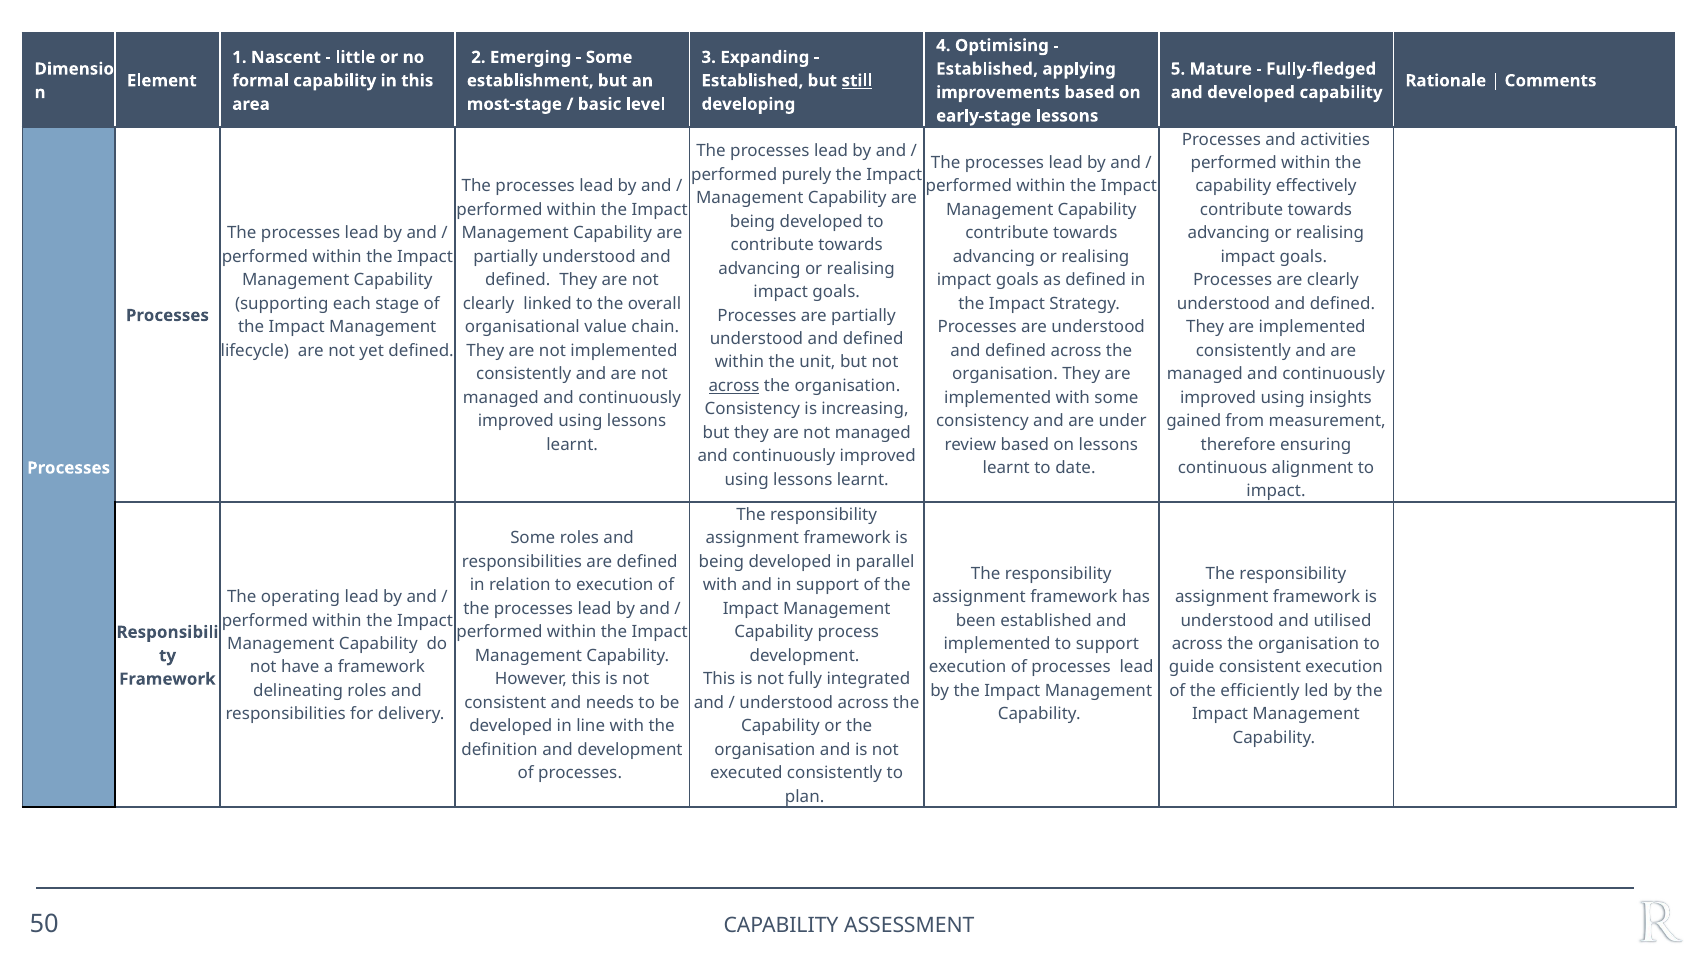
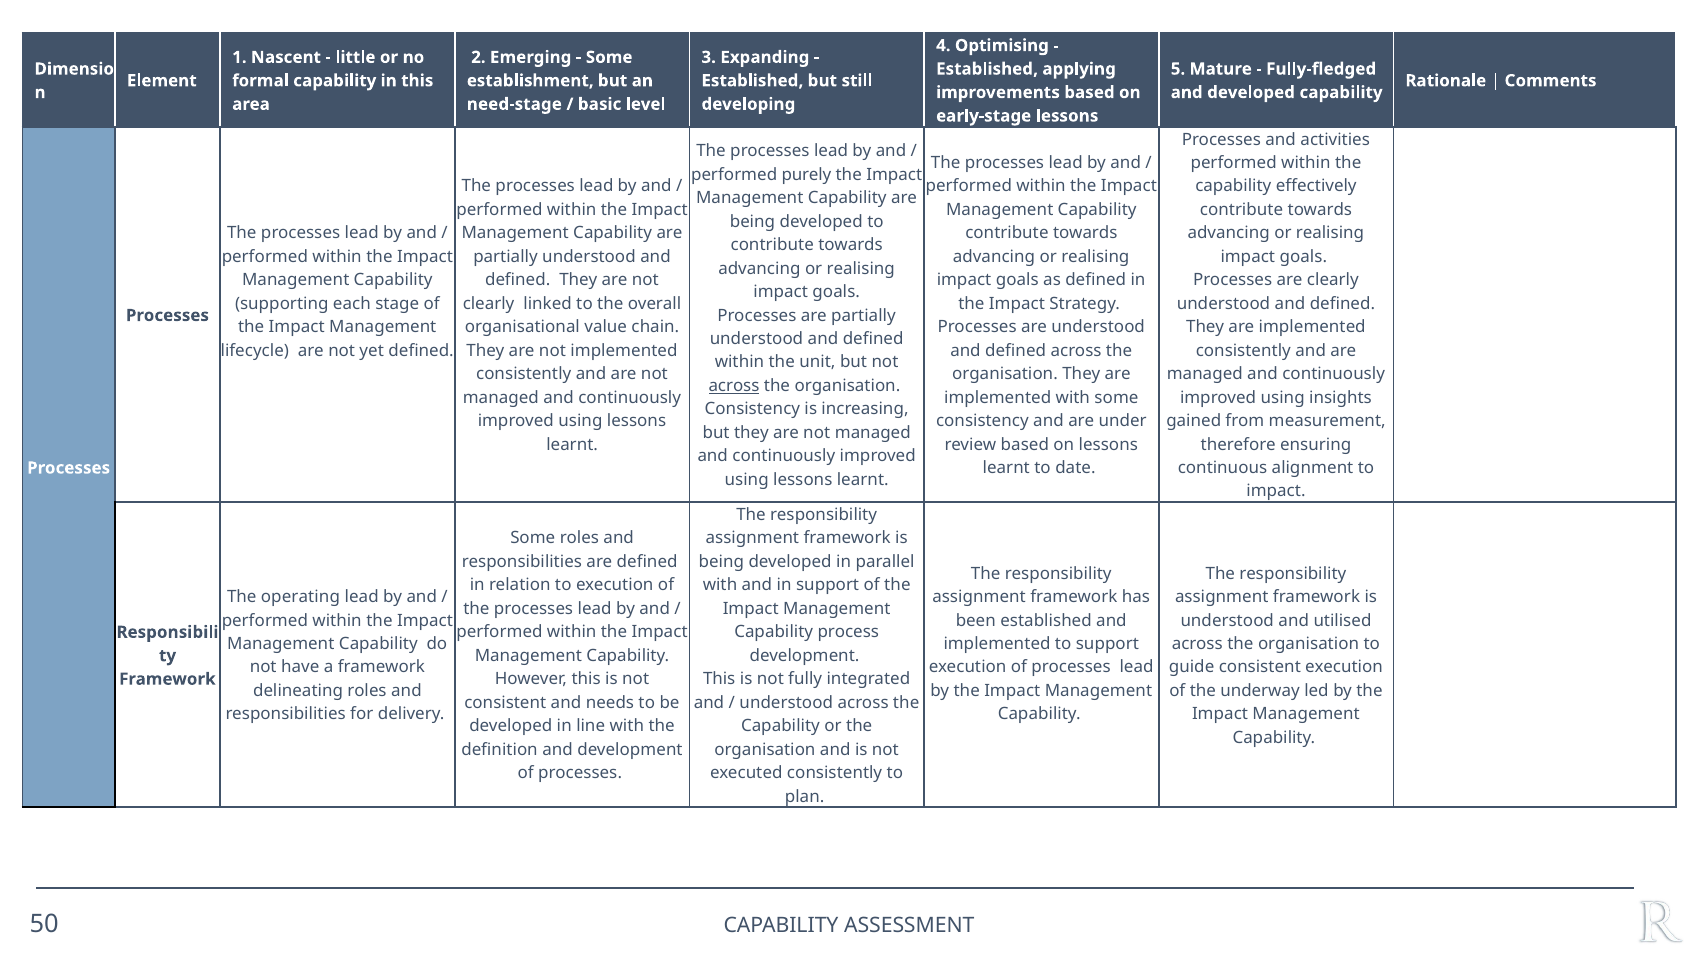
still underline: present -> none
most-stage: most-stage -> need-stage
efficiently: efficiently -> underway
